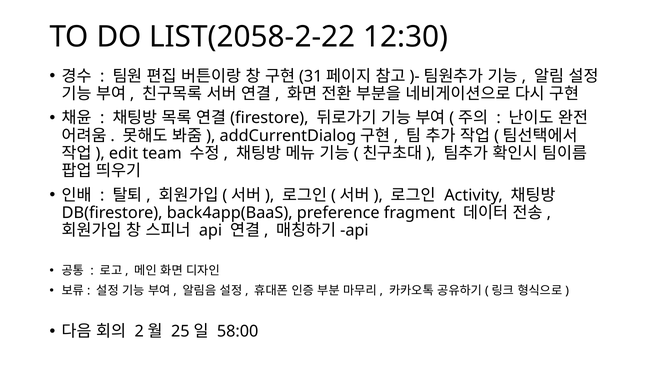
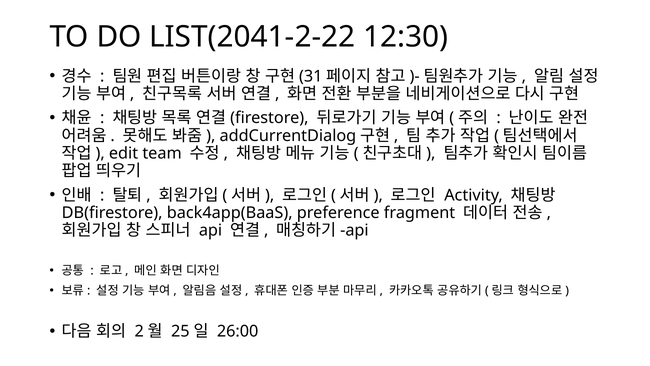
LIST(2058-2-22: LIST(2058-2-22 -> LIST(2041-2-22
58:00: 58:00 -> 26:00
